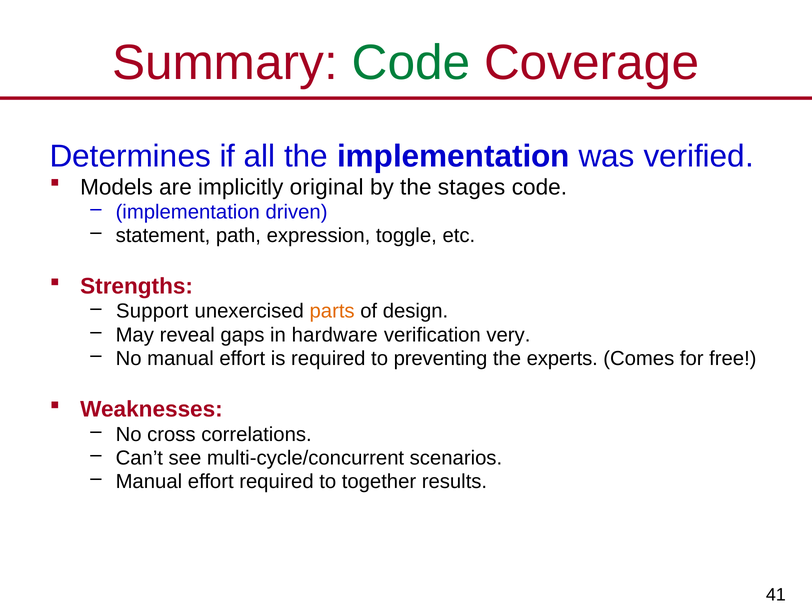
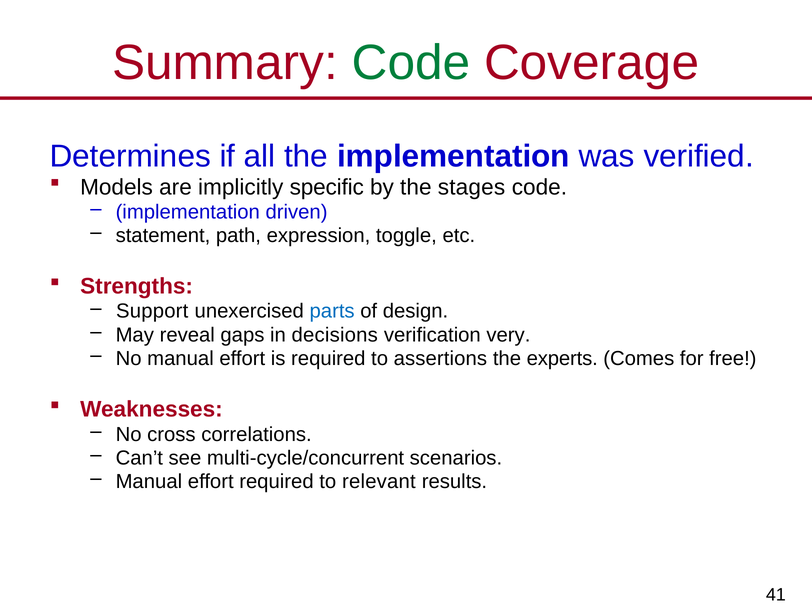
original: original -> specific
parts colour: orange -> blue
hardware: hardware -> decisions
preventing: preventing -> assertions
together: together -> relevant
